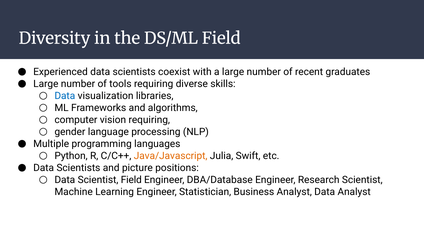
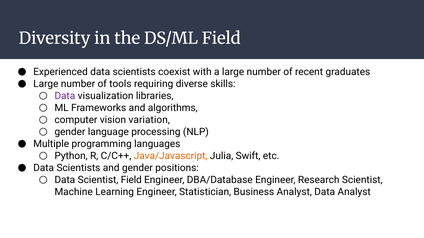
Data at (65, 96) colour: blue -> purple
vision requiring: requiring -> variation
and picture: picture -> gender
